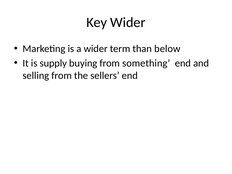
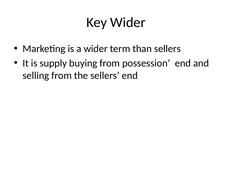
than below: below -> sellers
something: something -> possession
